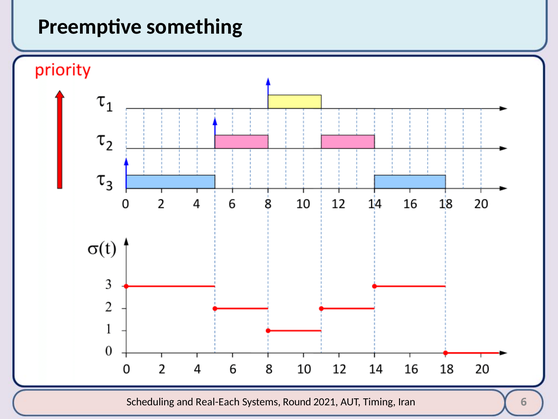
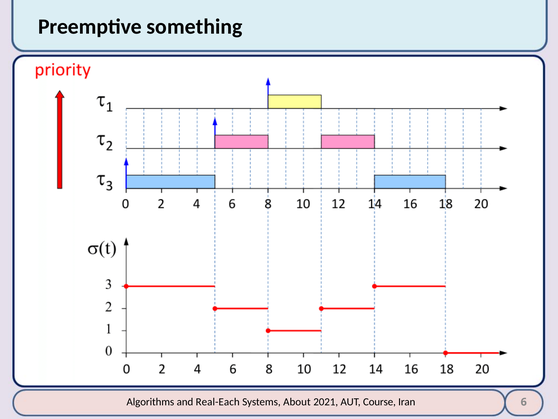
Scheduling: Scheduling -> Algorithms
Round: Round -> About
Timing: Timing -> Course
